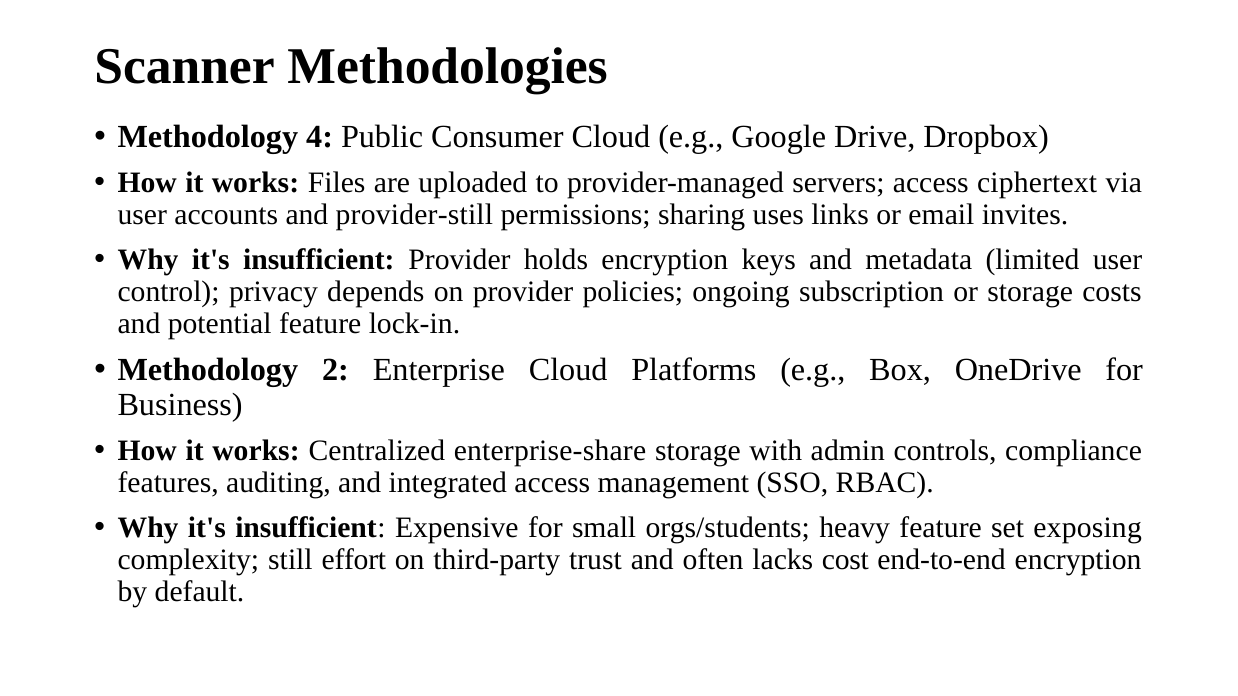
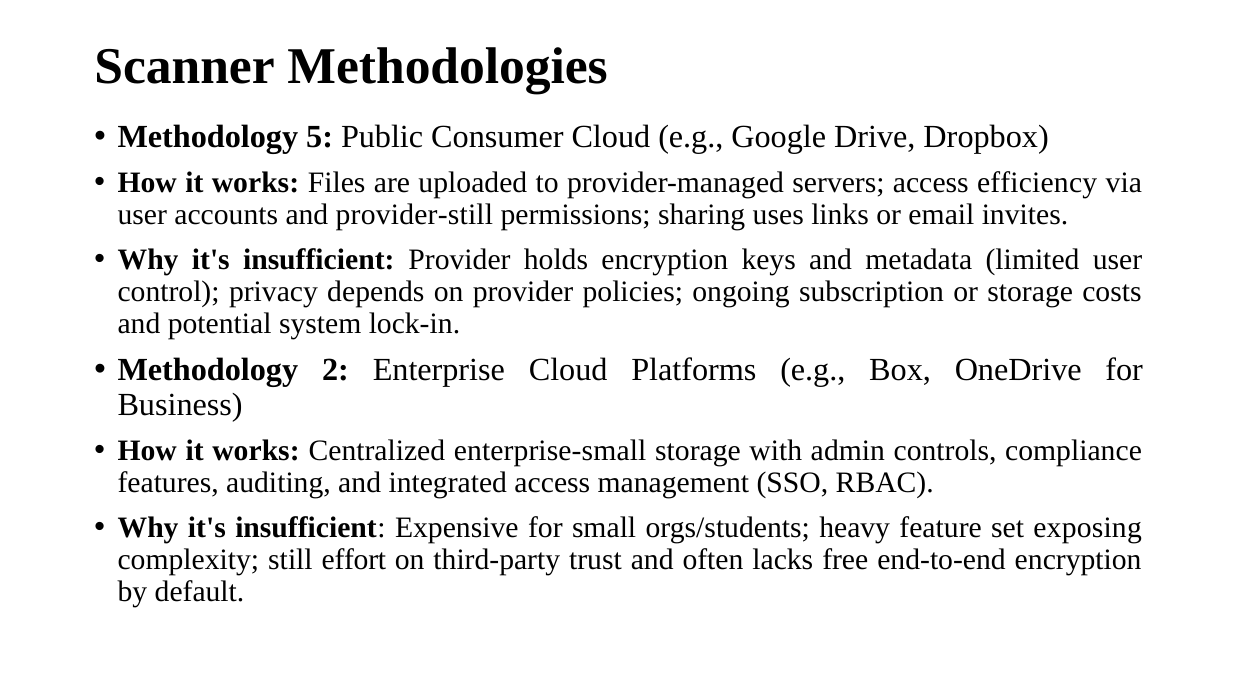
4: 4 -> 5
ciphertext: ciphertext -> efficiency
potential feature: feature -> system
enterprise-share: enterprise-share -> enterprise-small
cost: cost -> free
